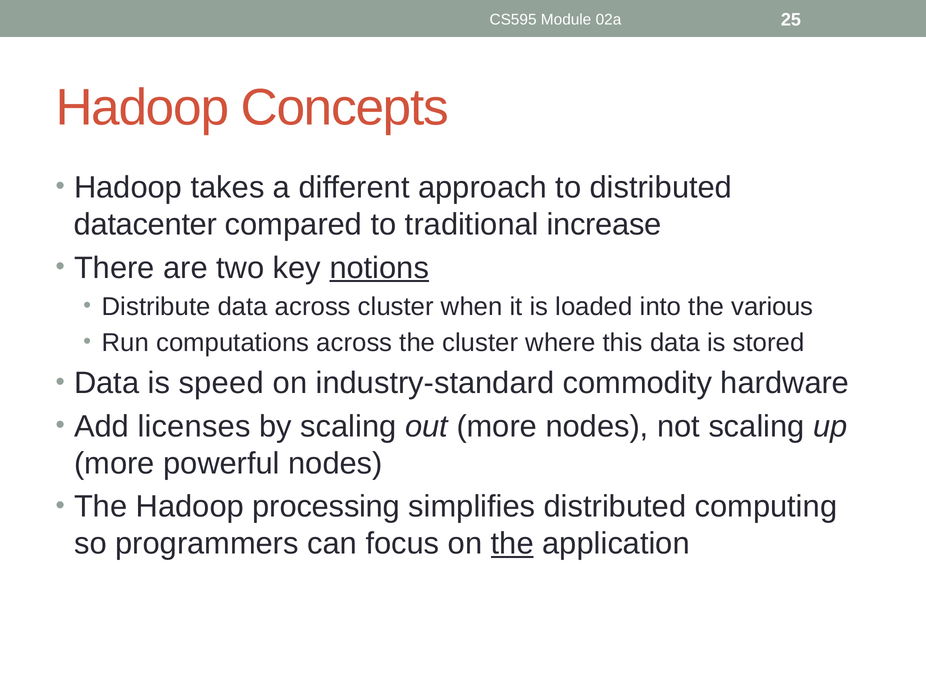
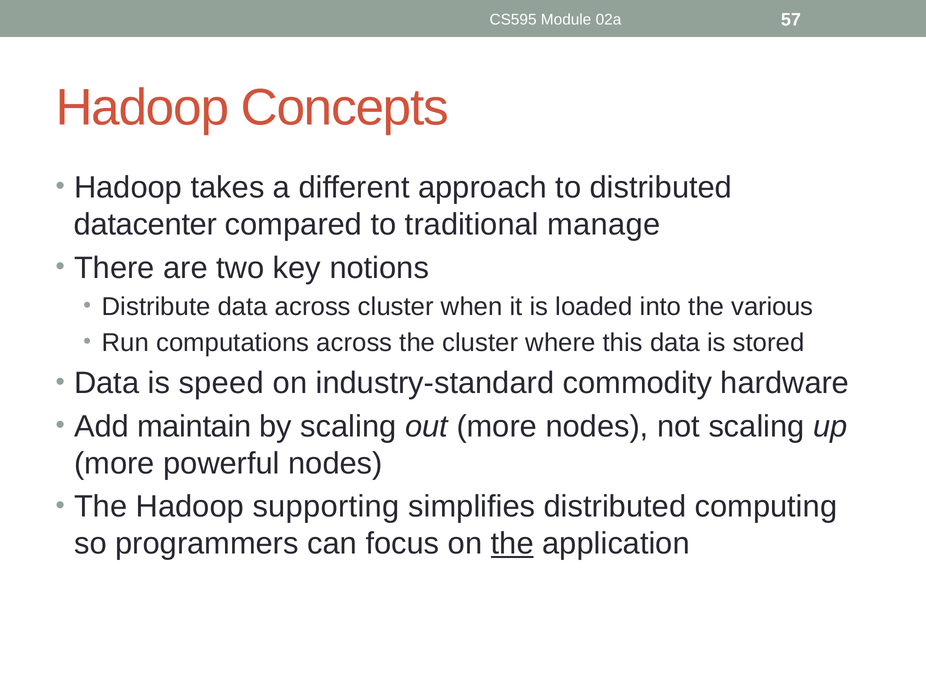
25: 25 -> 57
increase: increase -> manage
notions underline: present -> none
licenses: licenses -> maintain
processing: processing -> supporting
